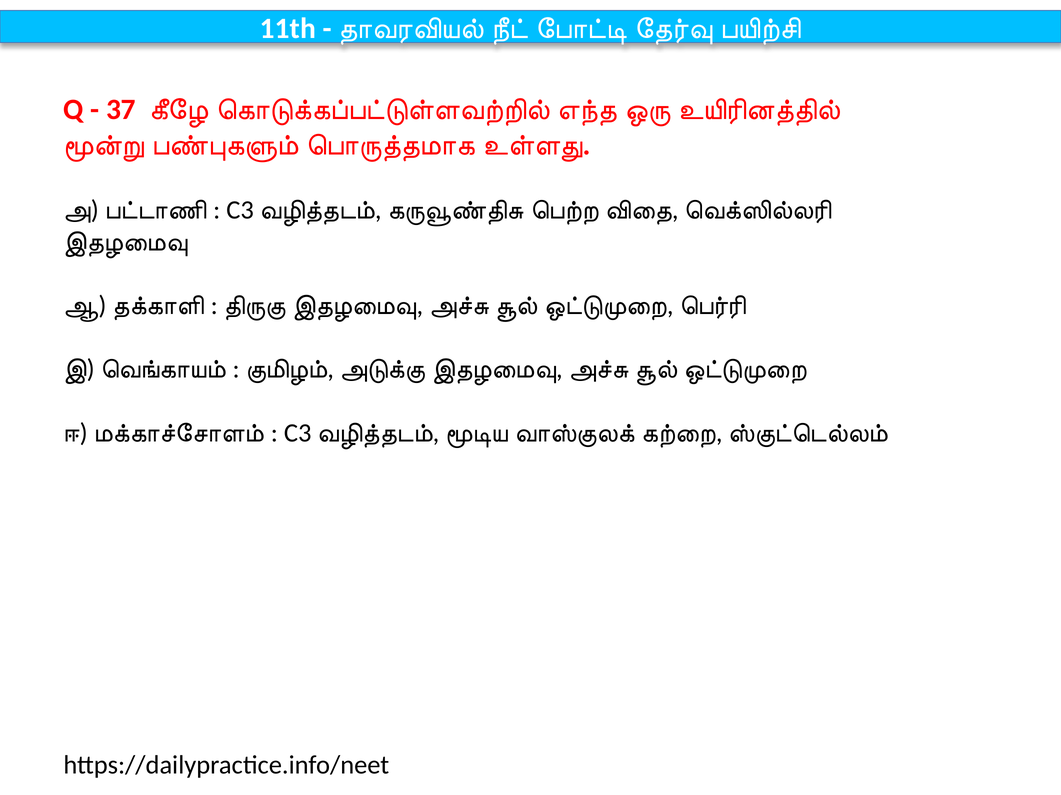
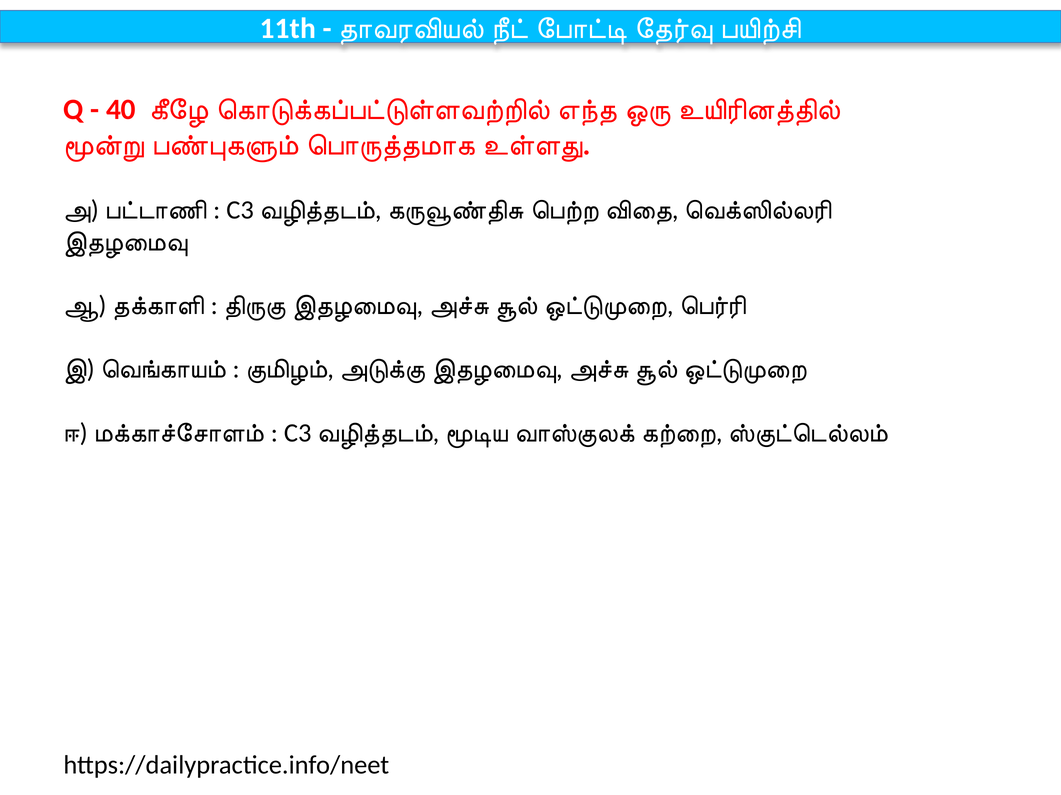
37: 37 -> 40
